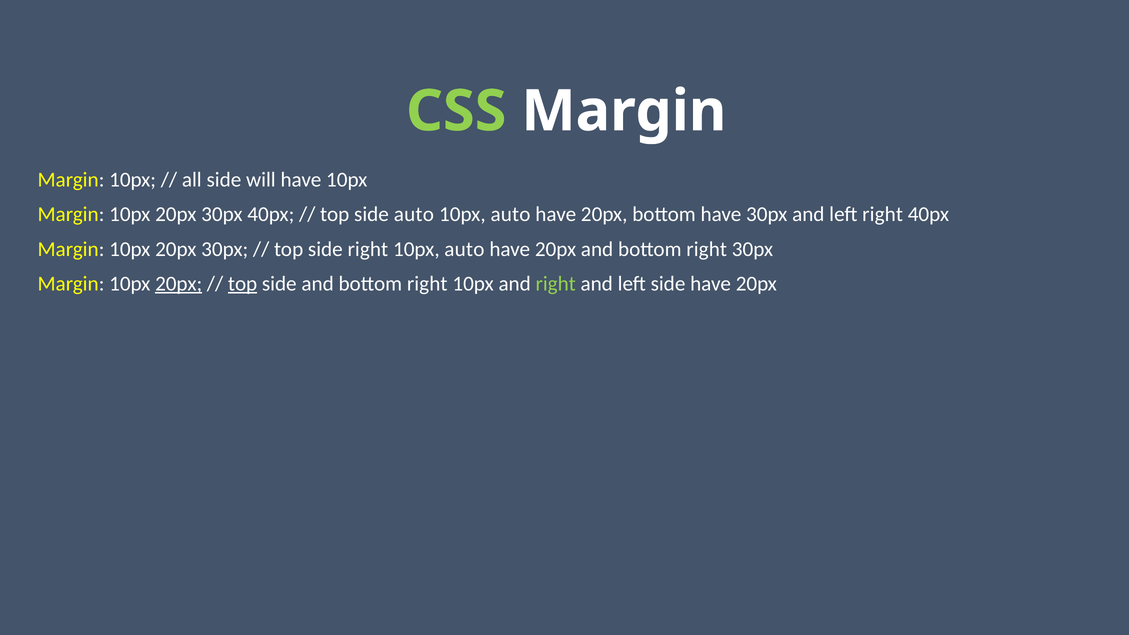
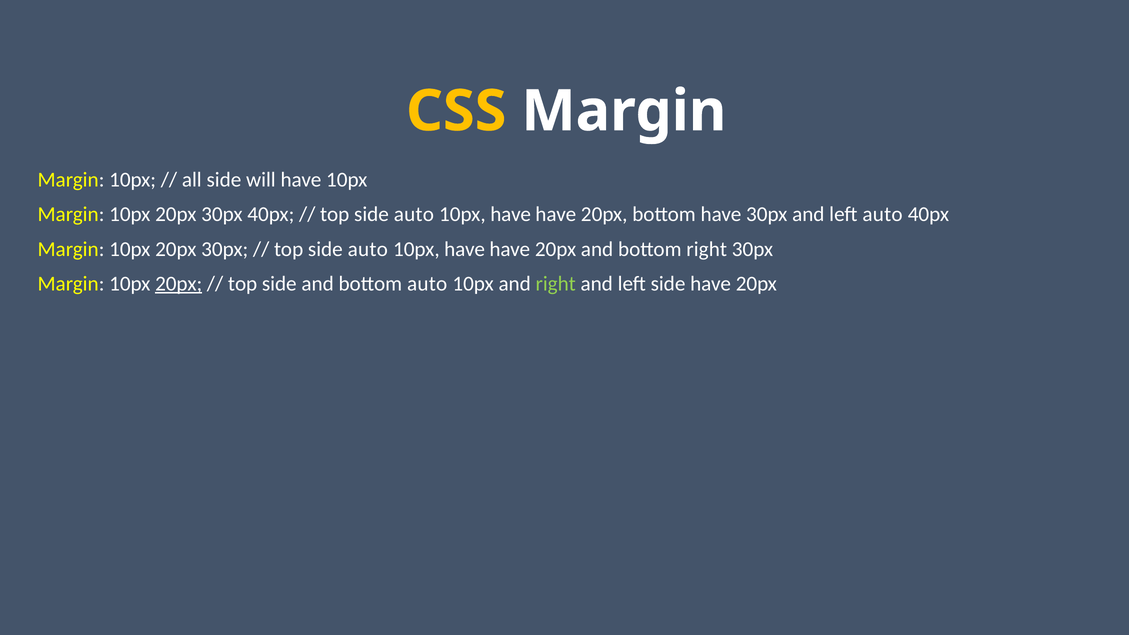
CSS colour: light green -> yellow
auto at (510, 214): auto -> have
left right: right -> auto
right at (368, 249): right -> auto
auto at (464, 249): auto -> have
top at (243, 284) underline: present -> none
side and bottom right: right -> auto
